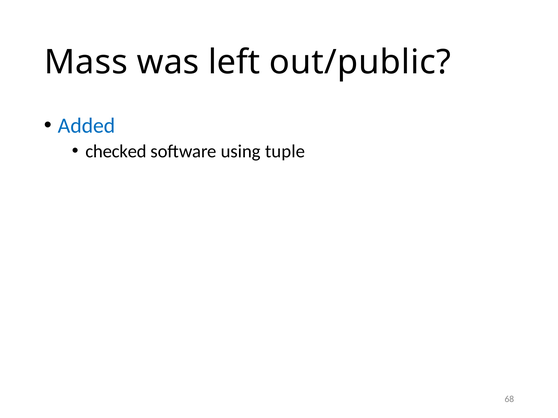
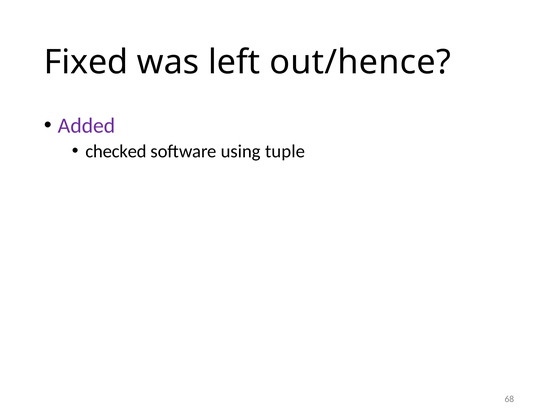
Mass: Mass -> Fixed
out/public: out/public -> out/hence
Added colour: blue -> purple
